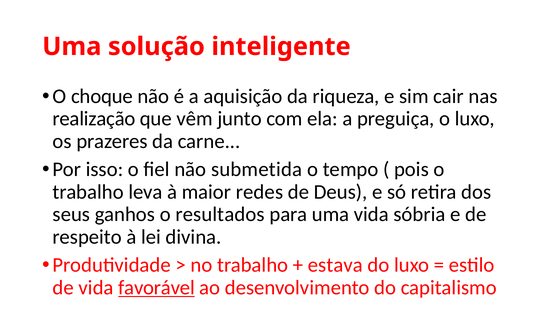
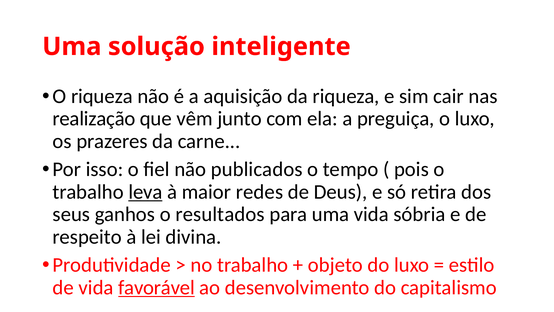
O choque: choque -> riqueza
submetida: submetida -> publicados
leva underline: none -> present
estava: estava -> objeto
